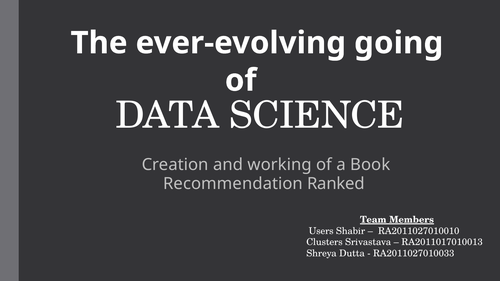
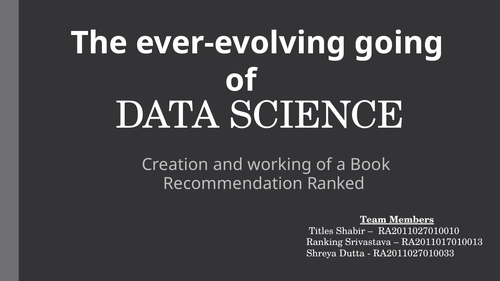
Users: Users -> Titles
Clusters: Clusters -> Ranking
